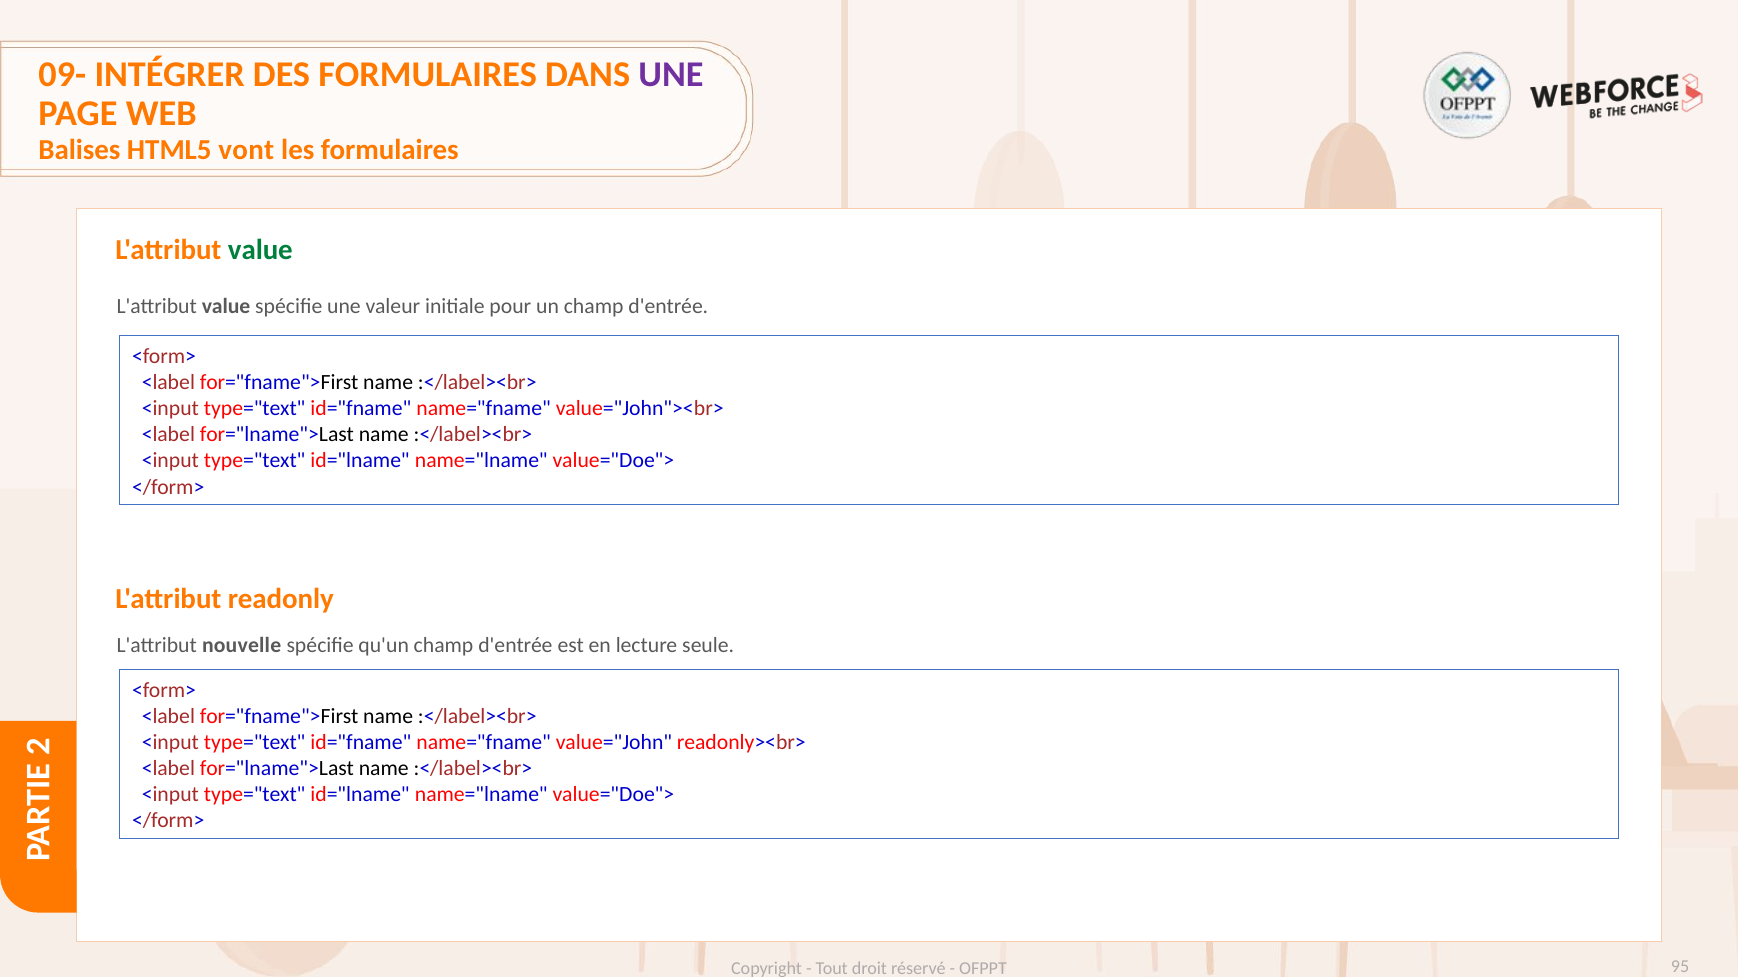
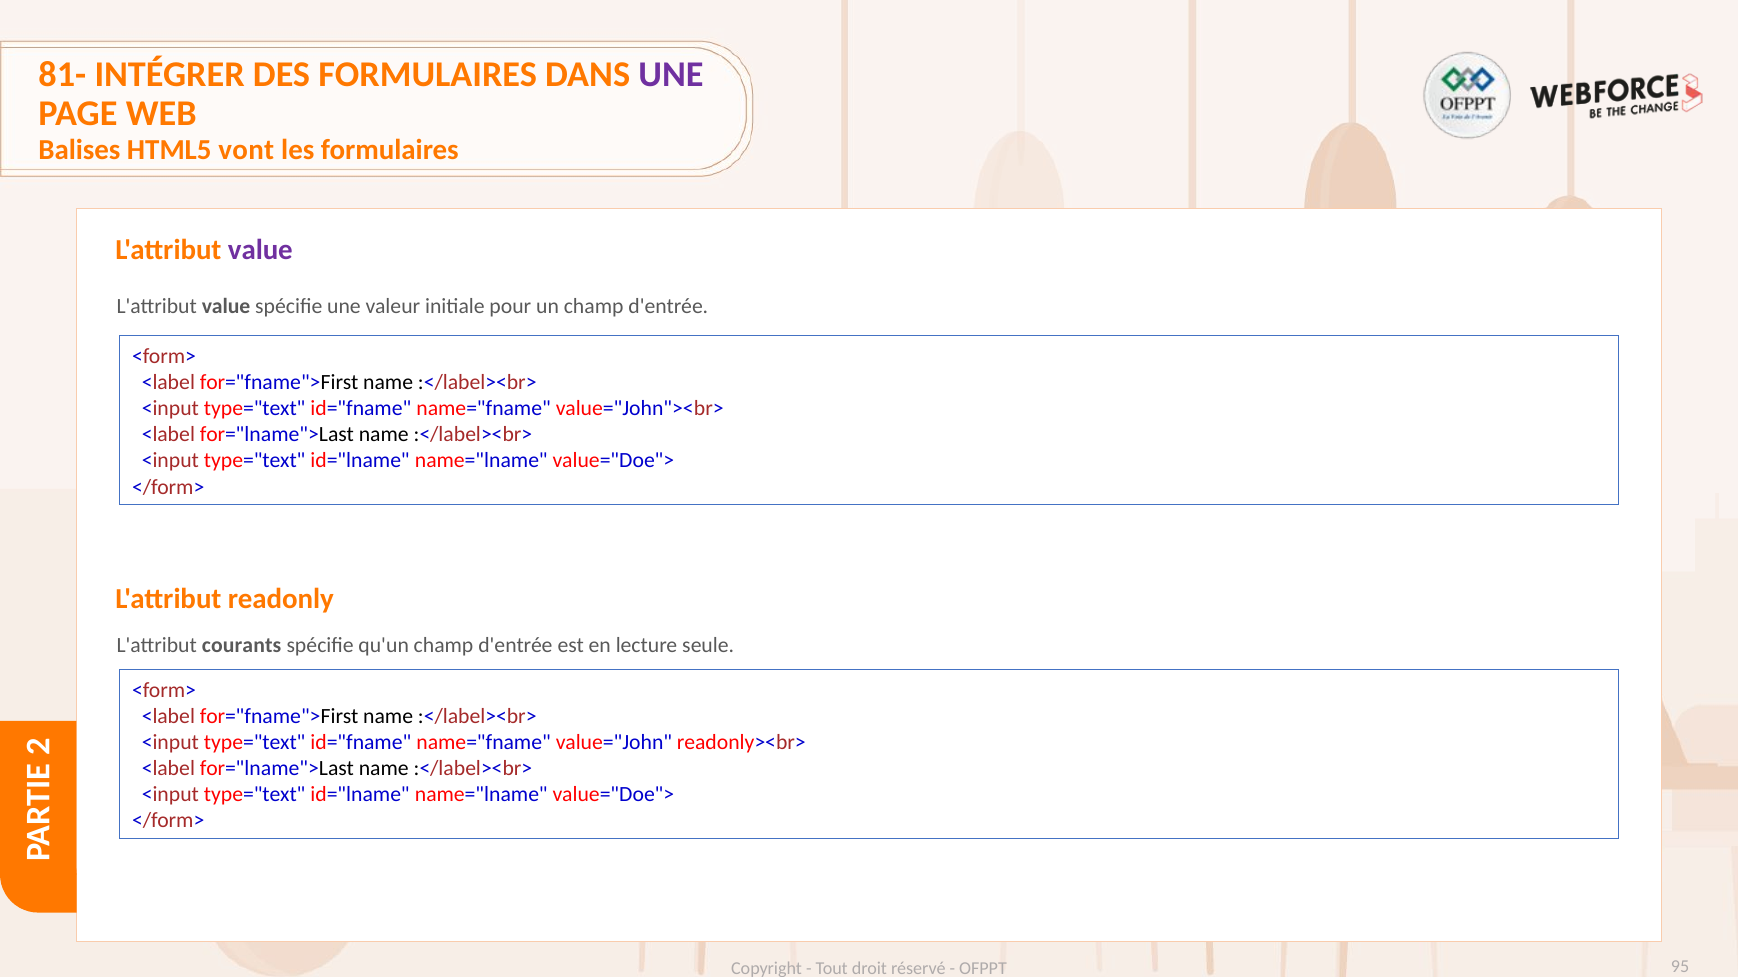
09-: 09- -> 81-
value at (260, 250) colour: green -> purple
nouvelle: nouvelle -> courants
